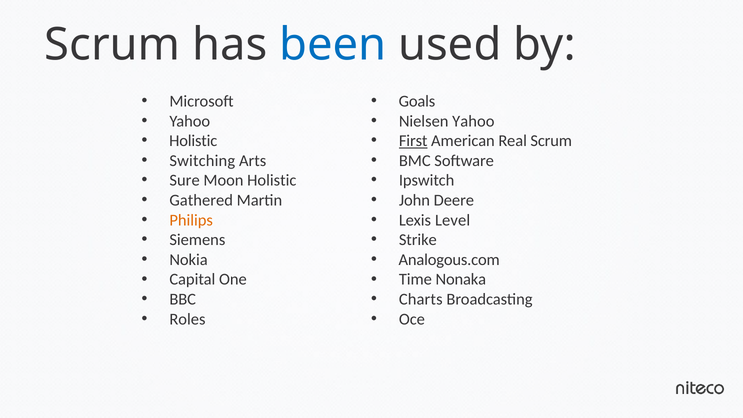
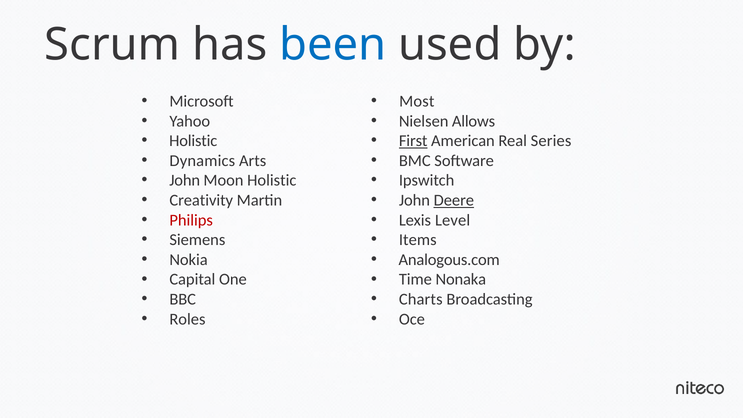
Goals: Goals -> Most
Nielsen Yahoo: Yahoo -> Allows
Real Scrum: Scrum -> Series
Switching: Switching -> Dynamics
Sure at (185, 180): Sure -> John
Gathered: Gathered -> Creativity
Deere underline: none -> present
Philips colour: orange -> red
Strike: Strike -> Items
